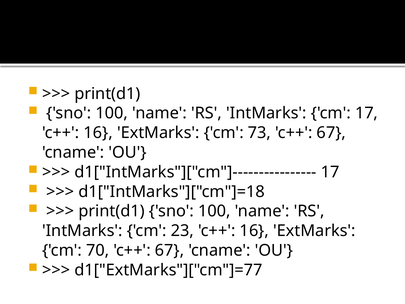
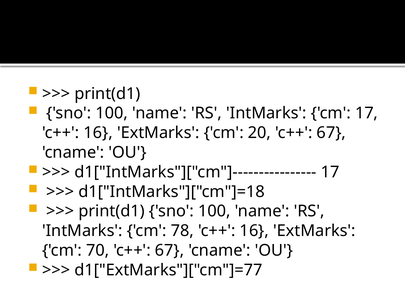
73: 73 -> 20
23: 23 -> 78
